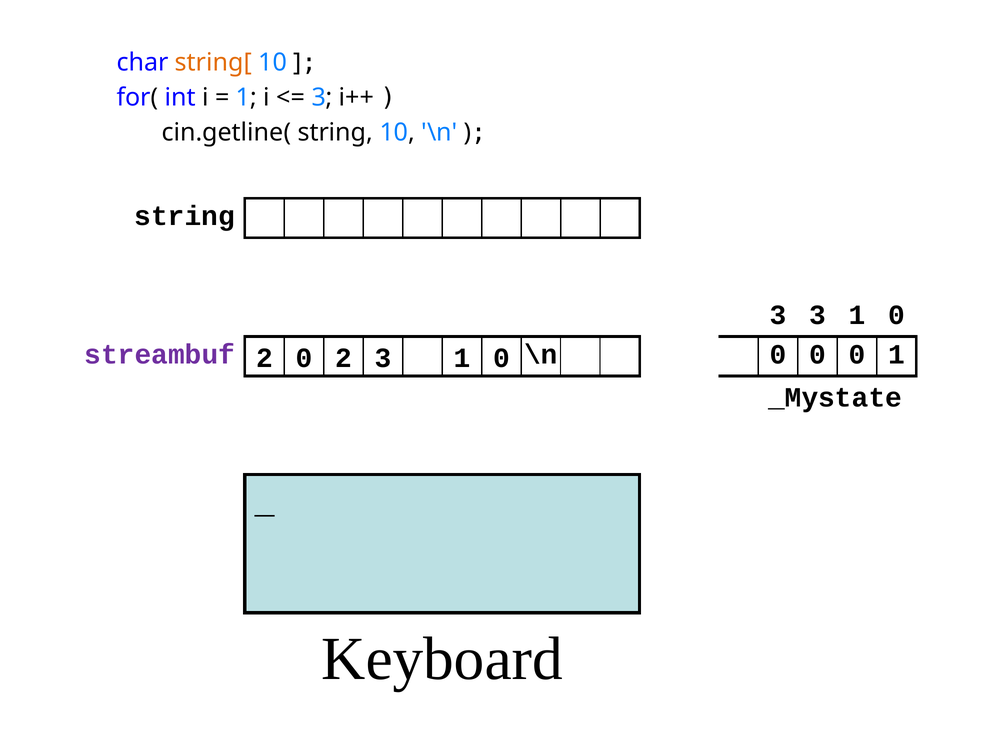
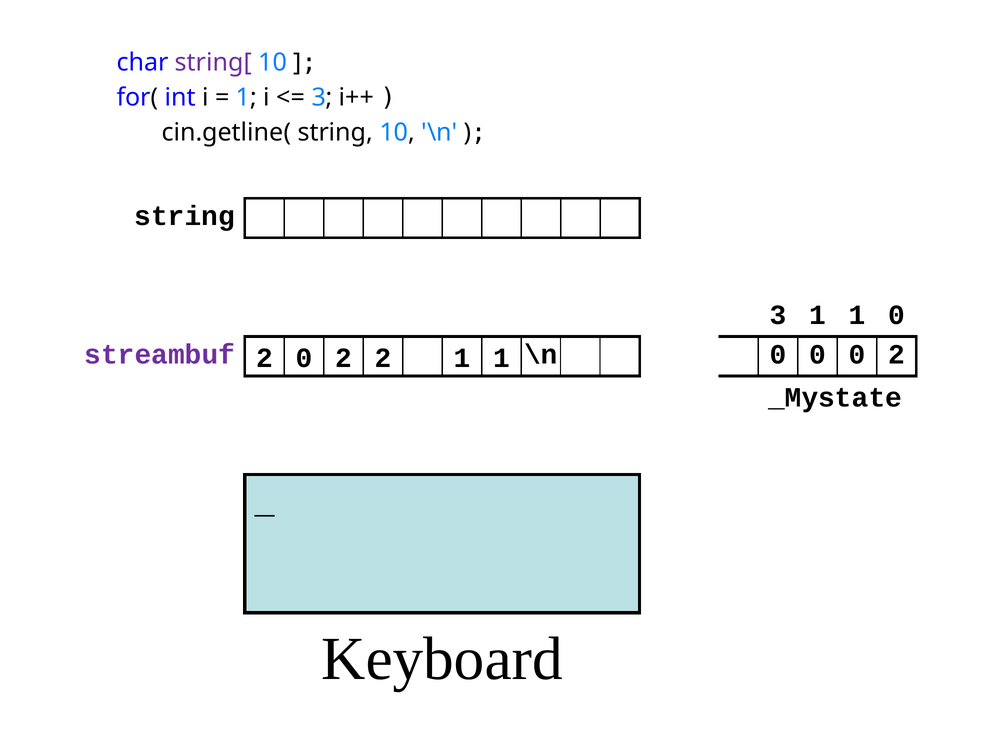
string[ colour: orange -> purple
3 3: 3 -> 1
0 0 1: 1 -> 2
2 3: 3 -> 2
0 at (501, 358): 0 -> 1
